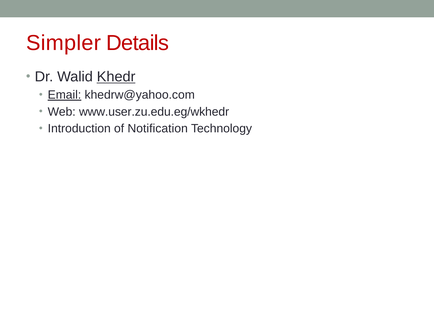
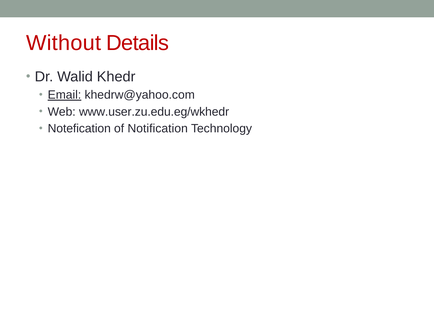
Simpler: Simpler -> Without
Khedr underline: present -> none
Introduction: Introduction -> Notefication
